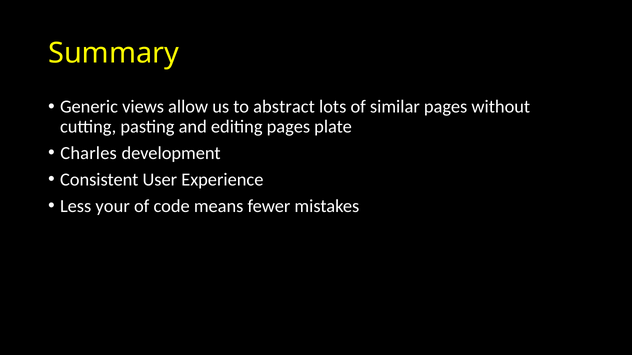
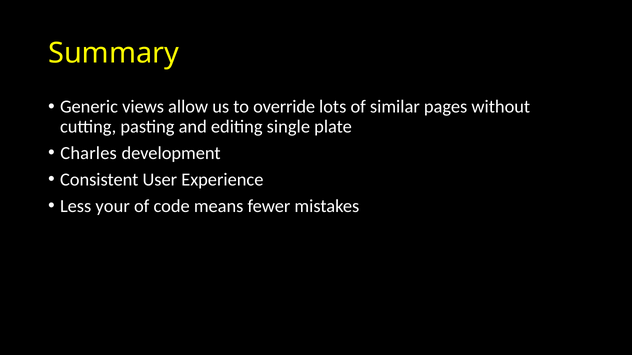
abstract: abstract -> override
editing pages: pages -> single
